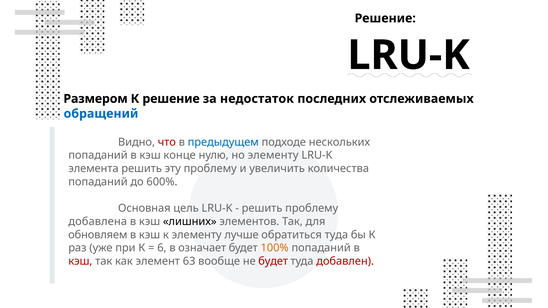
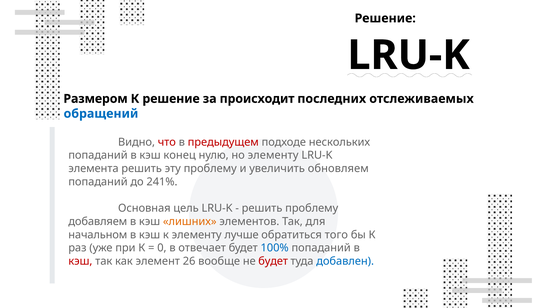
недостаток: недостаток -> происходит
предыдущем colour: blue -> red
конце: конце -> конец
количества: количества -> обновляем
600%: 600% -> 241%
добавлена: добавлена -> добавляем
лишних colour: black -> orange
обновляем: обновляем -> начальном
обратиться туда: туда -> того
6: 6 -> 0
означает: означает -> отвечает
100% colour: orange -> blue
63: 63 -> 26
добавлен colour: red -> blue
